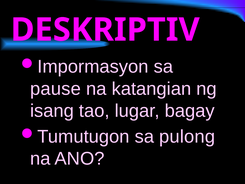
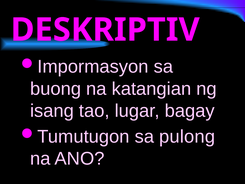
pause: pause -> buong
